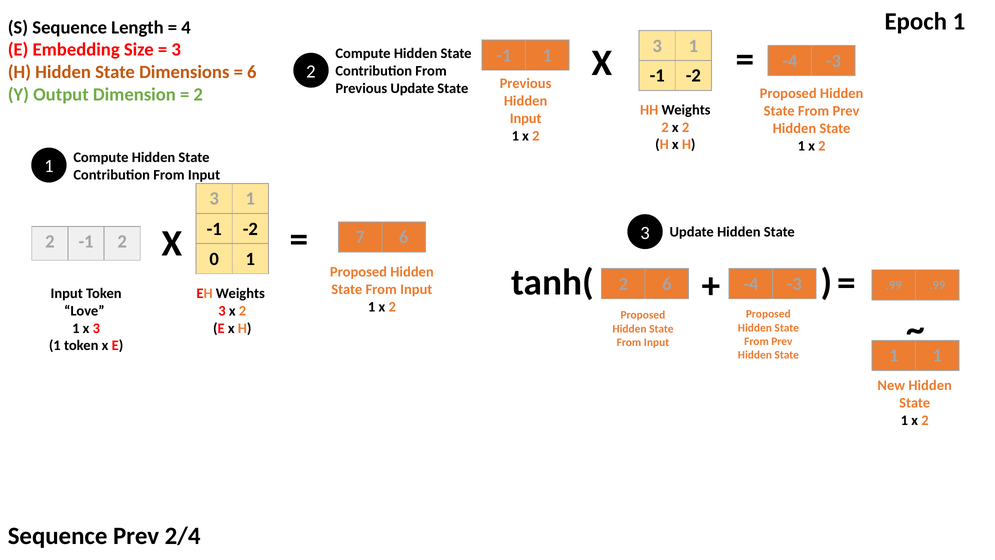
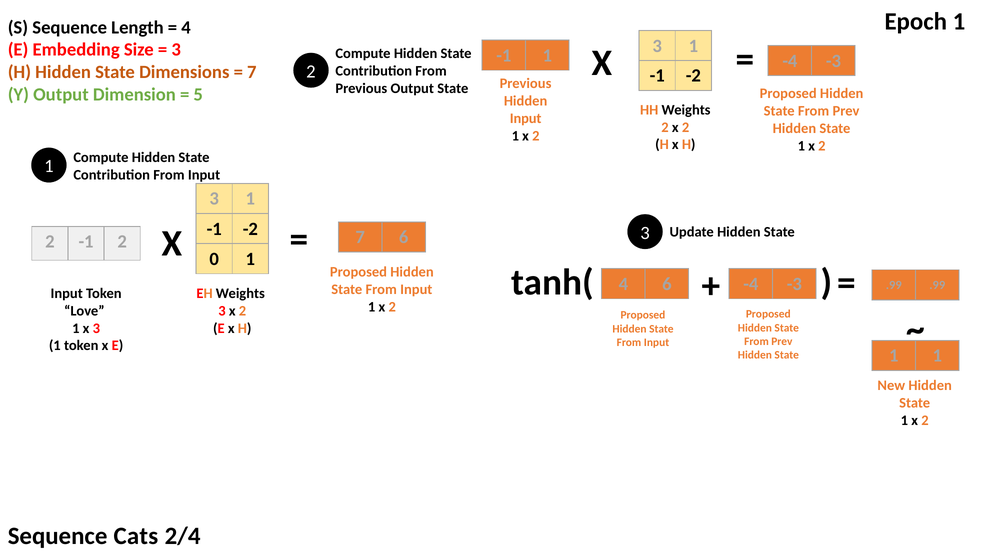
6 at (252, 72): 6 -> 7
Previous Update: Update -> Output
2 at (198, 94): 2 -> 5
tanh( 2: 2 -> 4
Sequence Prev: Prev -> Cats
